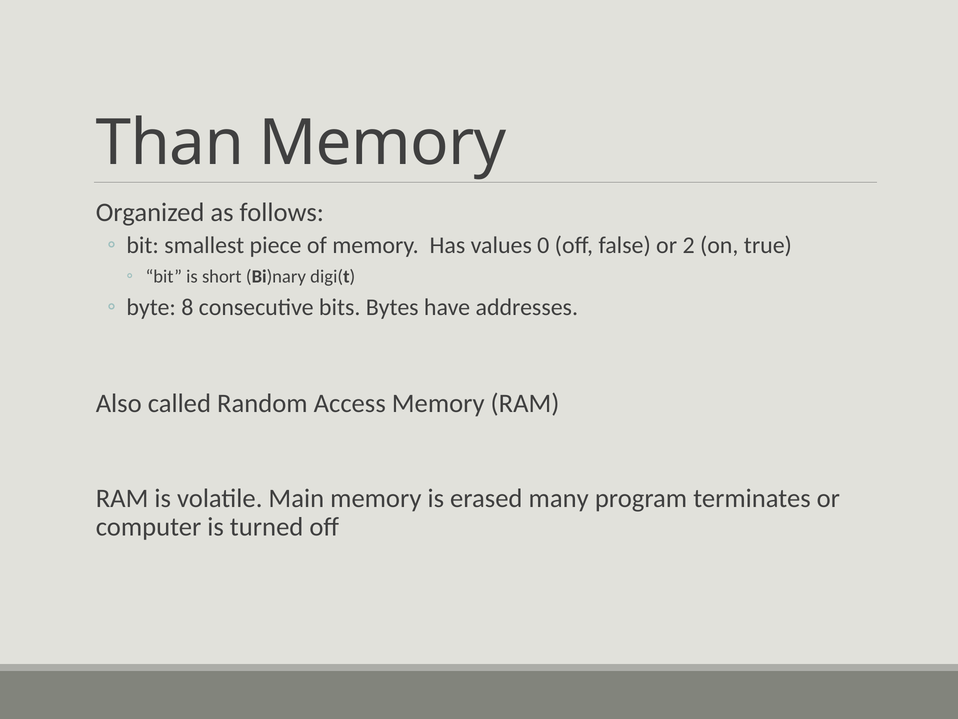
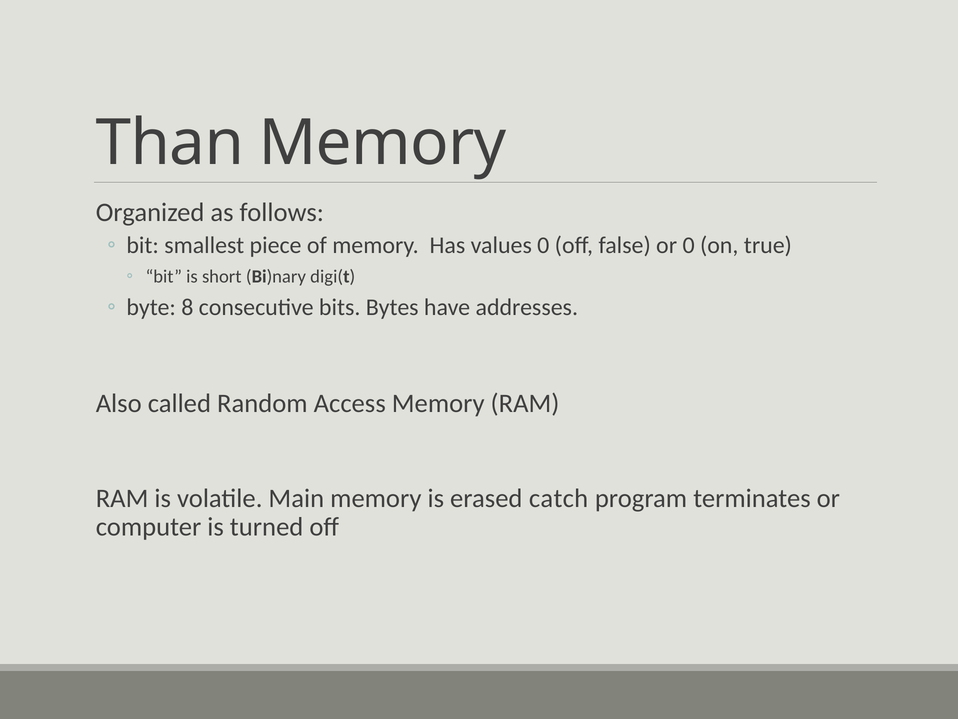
or 2: 2 -> 0
many: many -> catch
